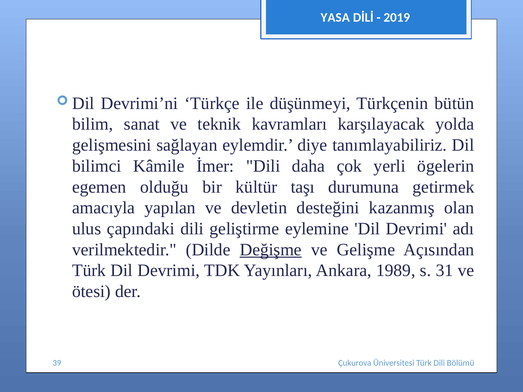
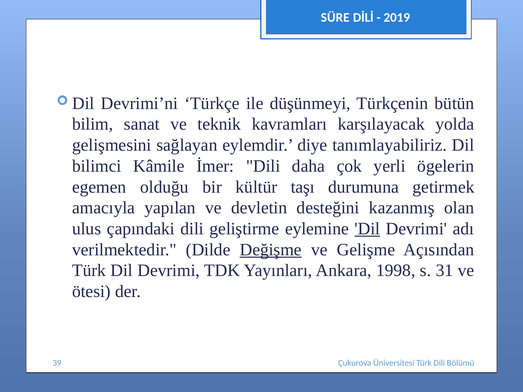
YASA: YASA -> SÜRE
Dil at (367, 229) underline: none -> present
1989: 1989 -> 1998
